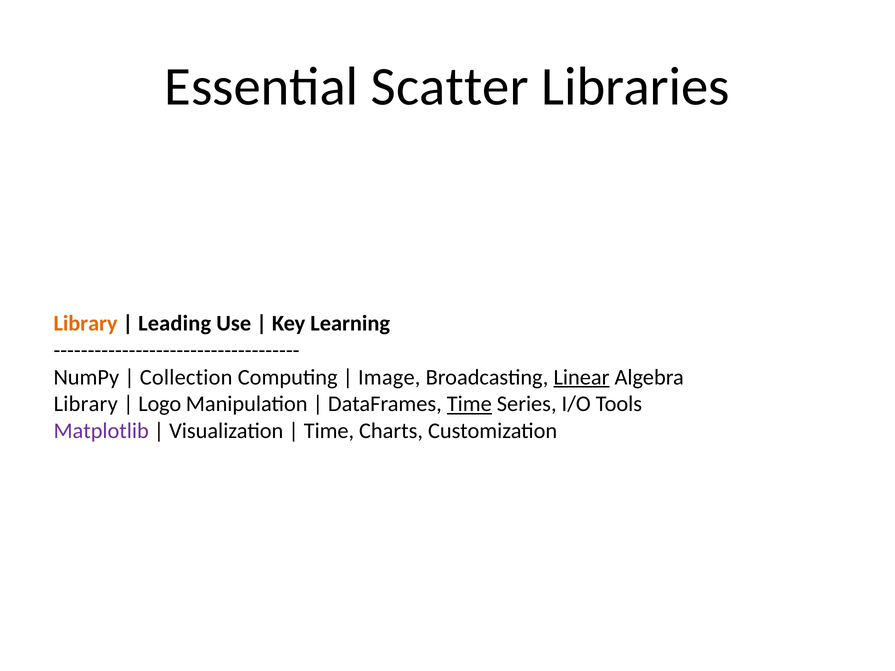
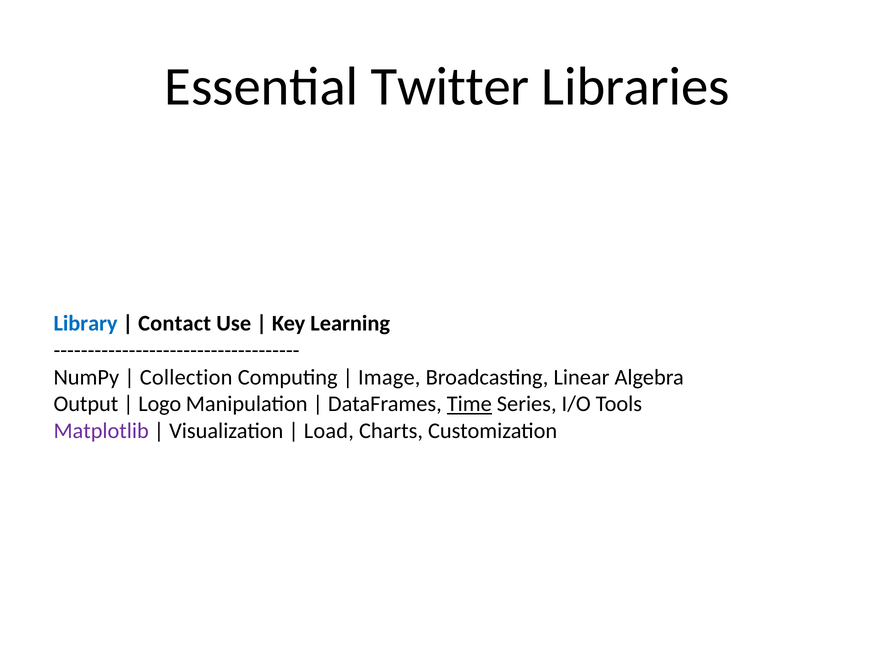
Scatter: Scatter -> Twitter
Library at (86, 324) colour: orange -> blue
Leading: Leading -> Contact
Linear underline: present -> none
Library at (86, 404): Library -> Output
Time at (329, 431): Time -> Load
